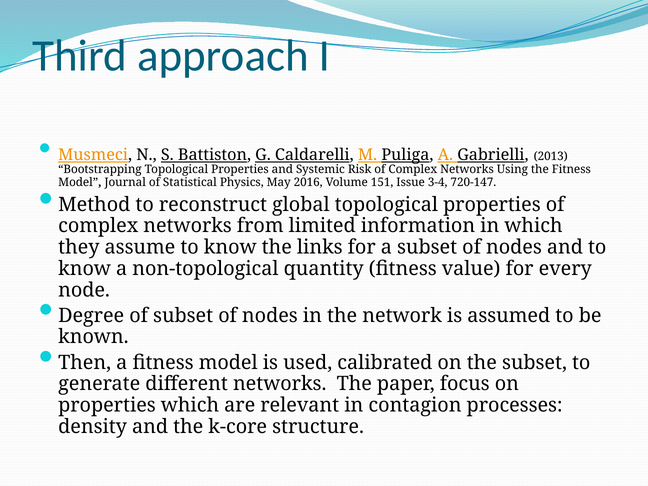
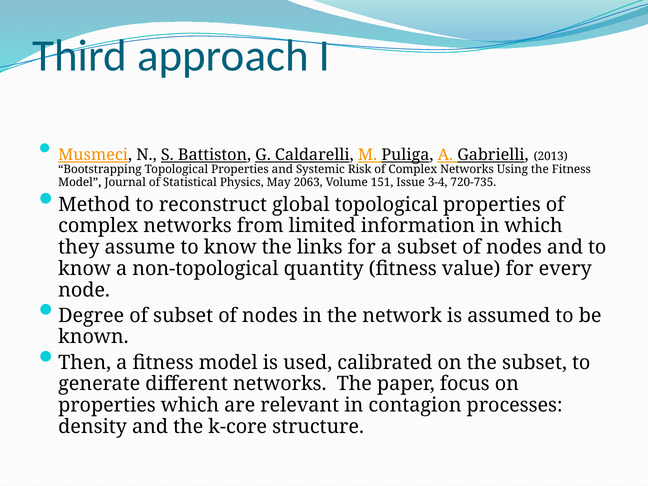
2016: 2016 -> 2063
720-147: 720-147 -> 720-735
